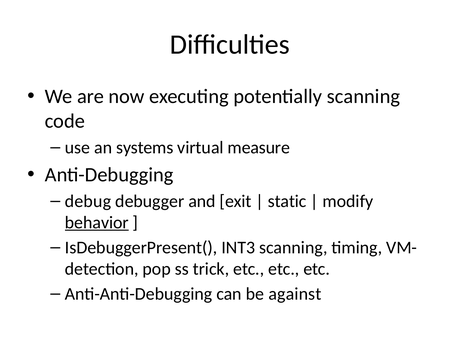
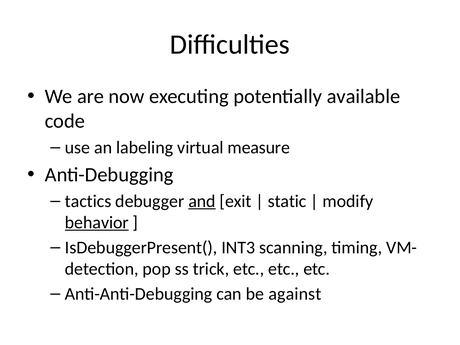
potentially scanning: scanning -> available
systems: systems -> labeling
debug: debug -> tactics
and underline: none -> present
